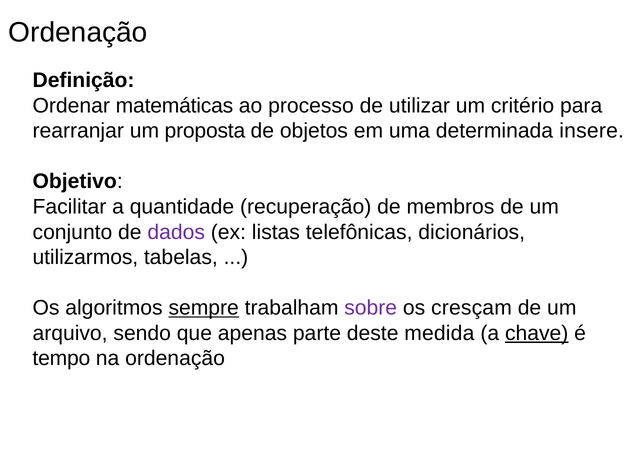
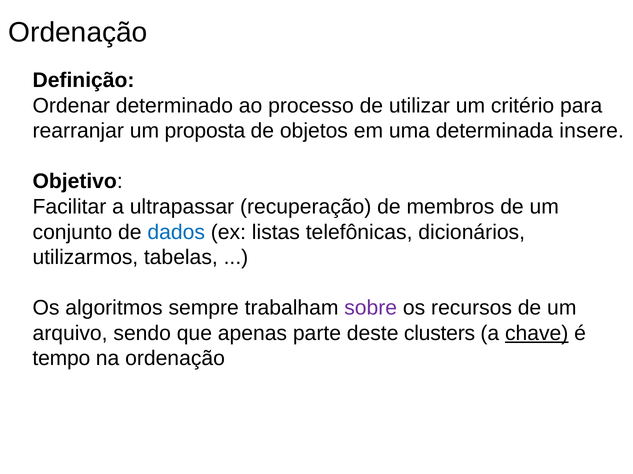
matemáticas: matemáticas -> determinado
quantidade: quantidade -> ultrapassar
dados colour: purple -> blue
sempre underline: present -> none
cresçam: cresçam -> recursos
medida: medida -> clusters
